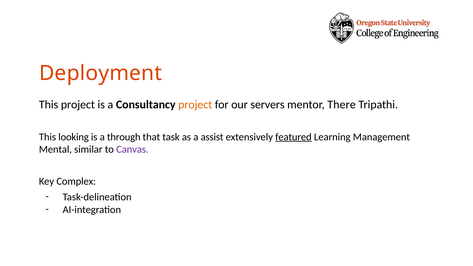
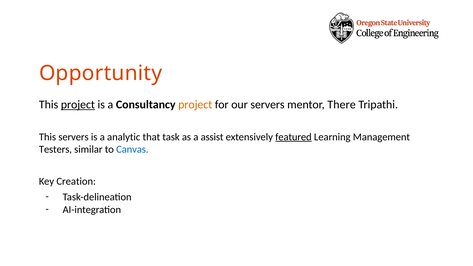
Deployment: Deployment -> Opportunity
project at (78, 105) underline: none -> present
This looking: looking -> servers
through: through -> analytic
Mental: Mental -> Testers
Canvas colour: purple -> blue
Complex: Complex -> Creation
